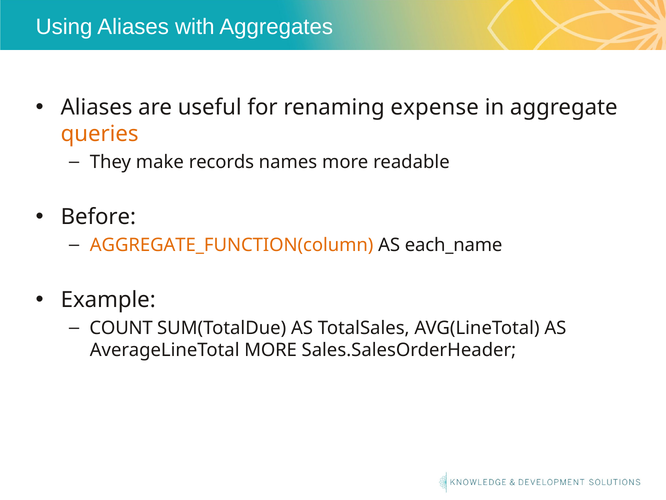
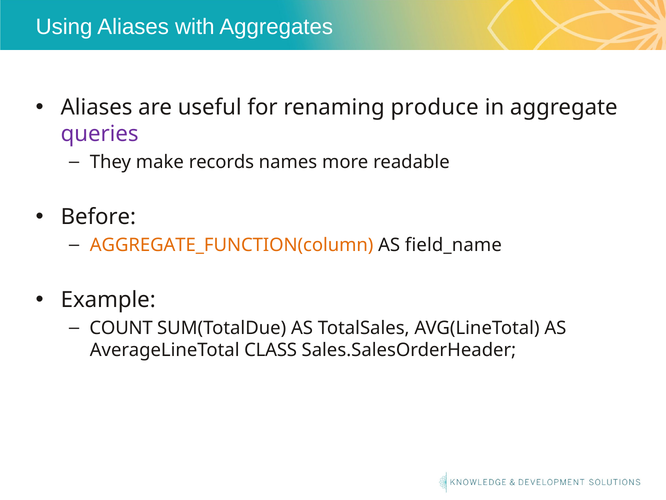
expense: expense -> produce
queries colour: orange -> purple
each_name: each_name -> field_name
AverageLineTotal MORE: MORE -> CLASS
